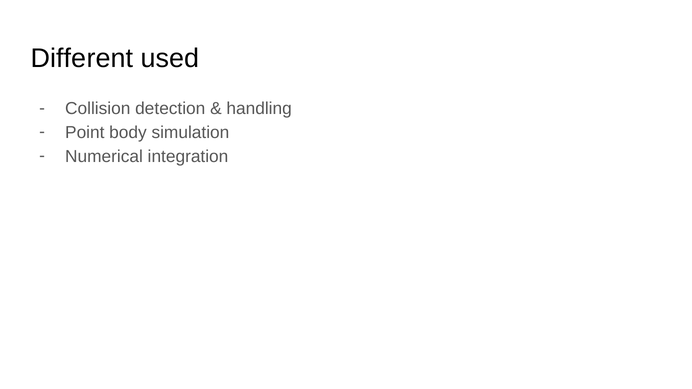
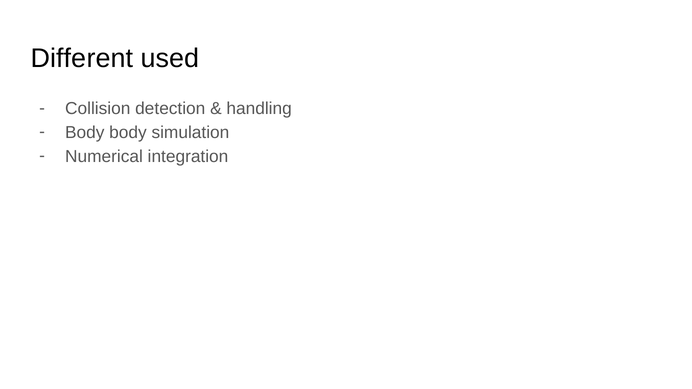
Point at (85, 133): Point -> Body
